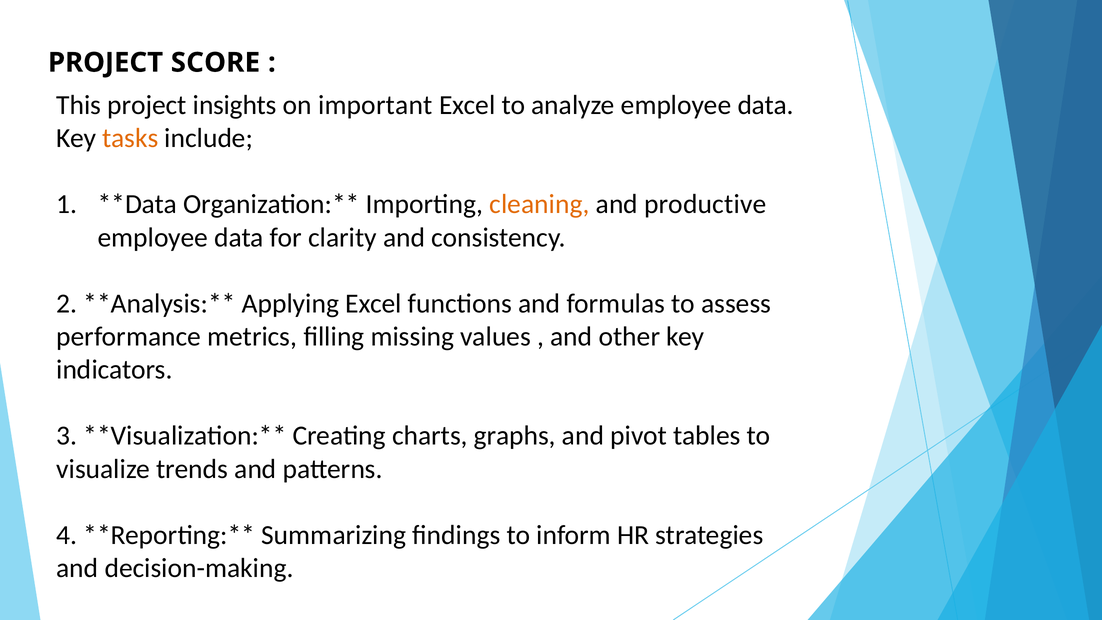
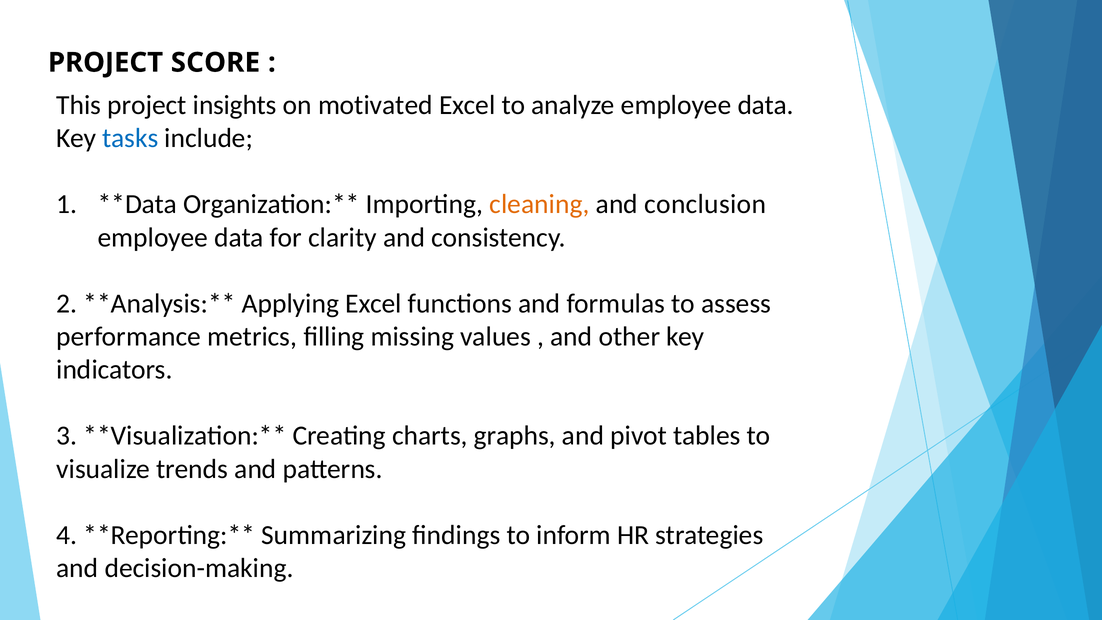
important: important -> motivated
tasks colour: orange -> blue
productive: productive -> conclusion
